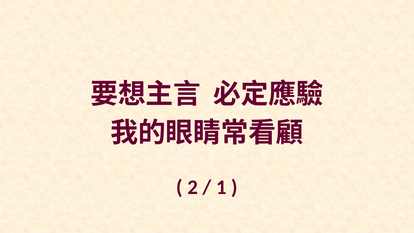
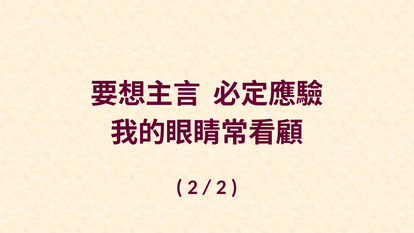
1 at (221, 187): 1 -> 2
